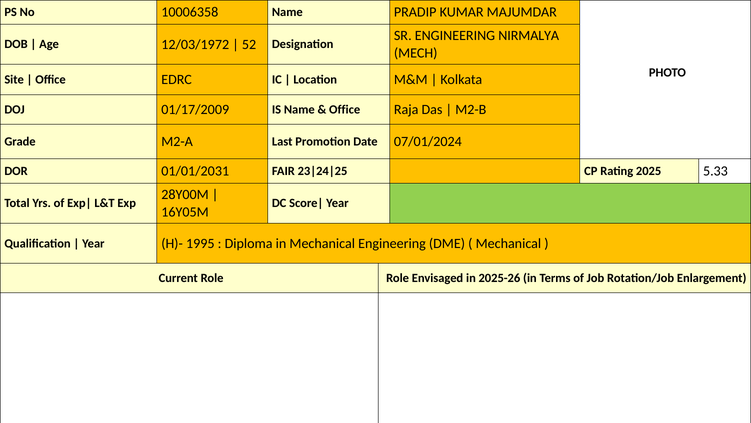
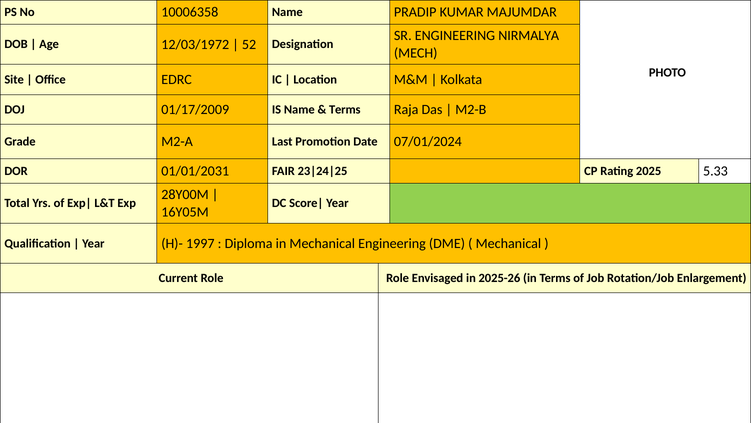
Office at (345, 109): Office -> Terms
1995: 1995 -> 1997
